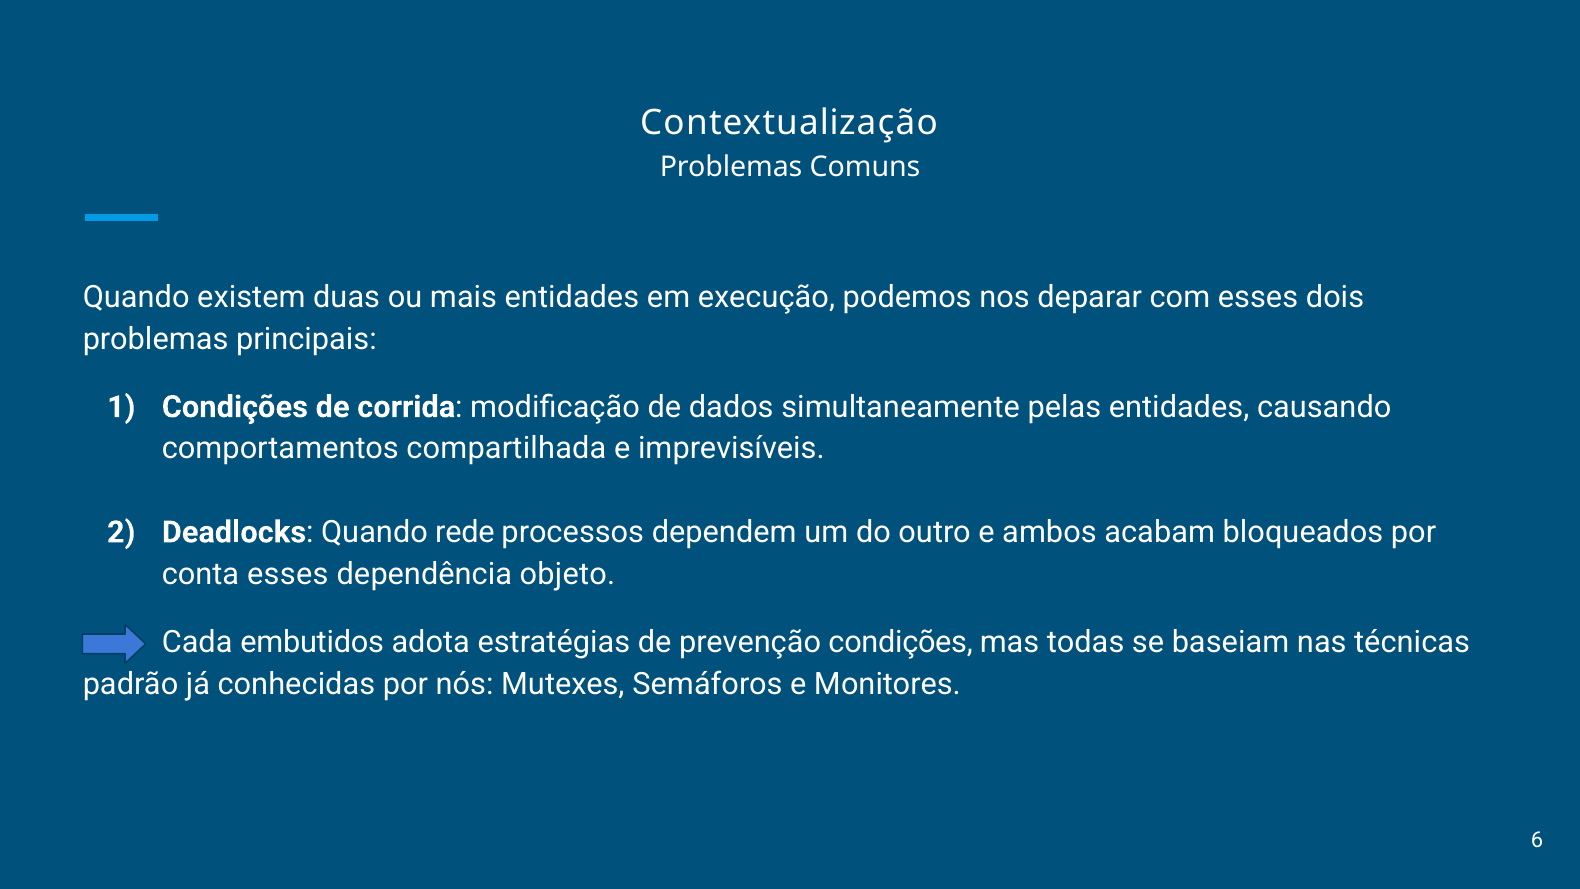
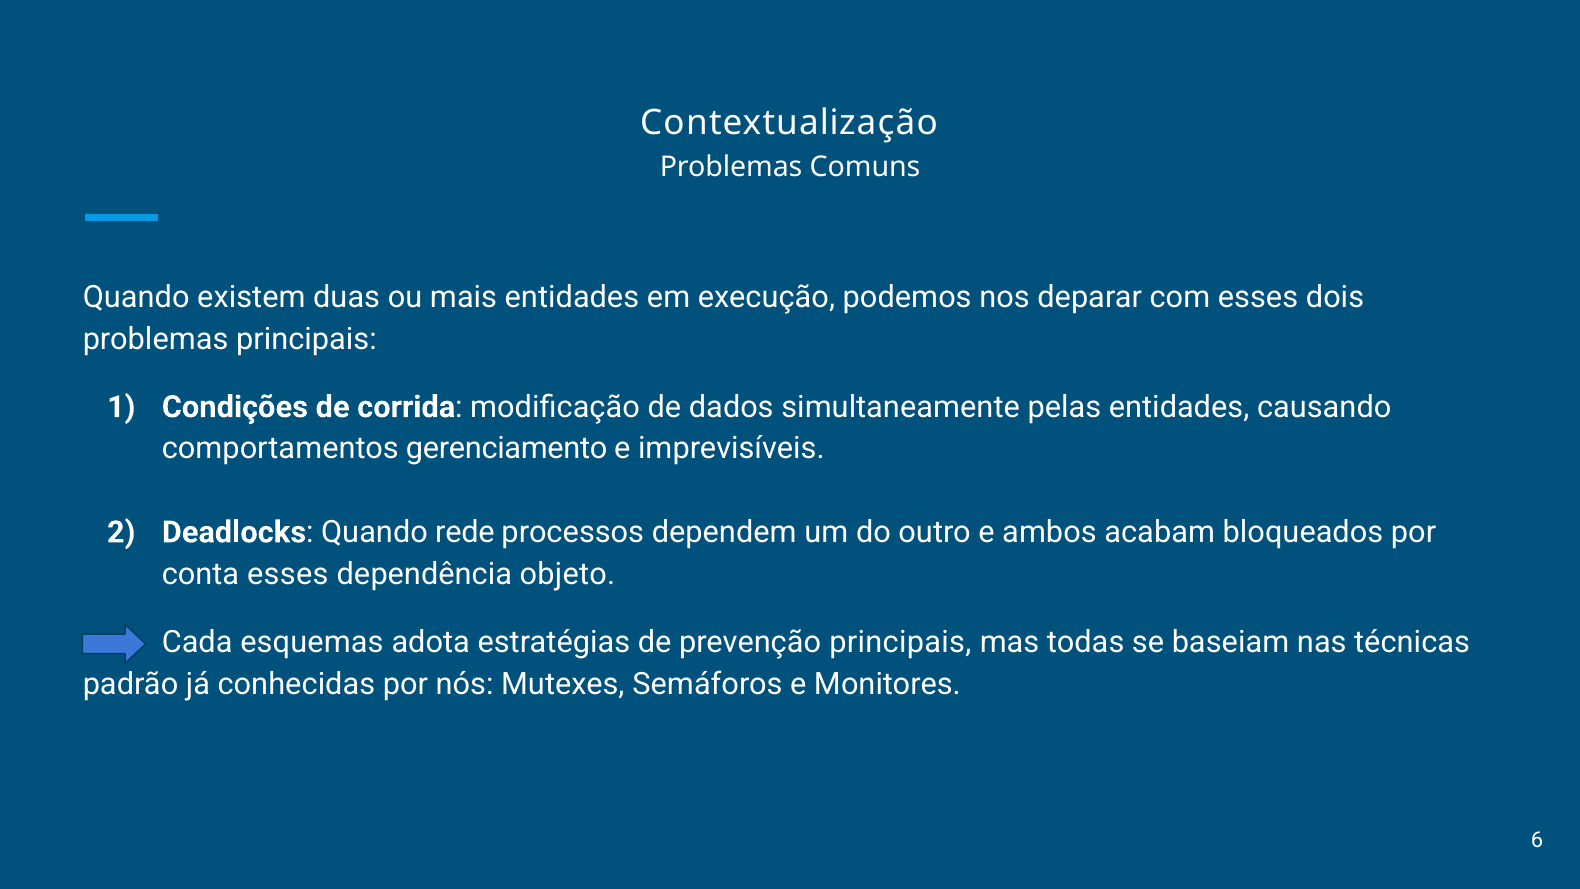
compartilhada: compartilhada -> gerenciamento
embutidos: embutidos -> esquemas
prevenção condições: condições -> principais
